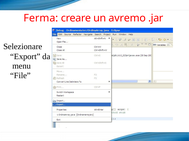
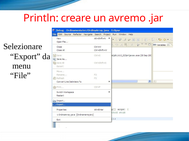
Ferma: Ferma -> Println
